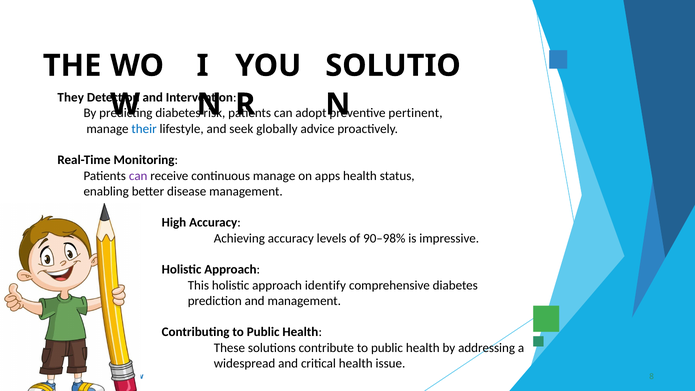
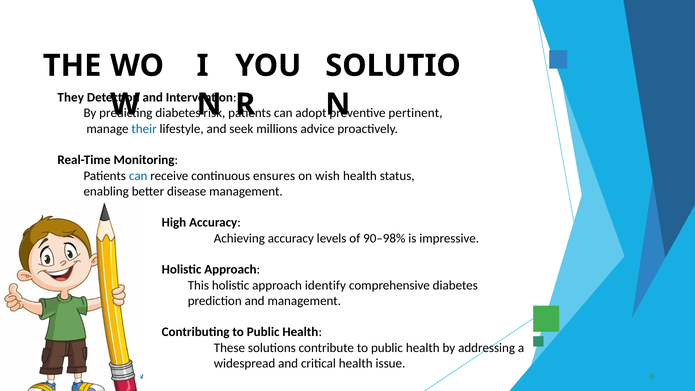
globally: globally -> millions
can at (138, 176) colour: purple -> blue
continuous manage: manage -> ensures
apps: apps -> wish
